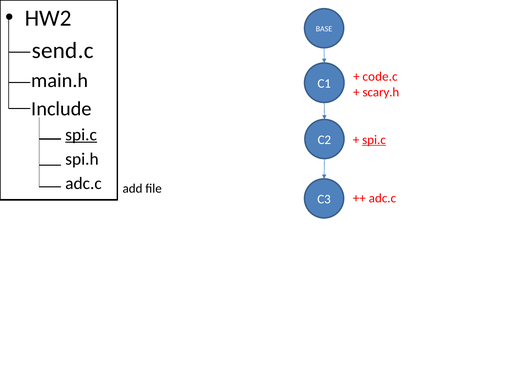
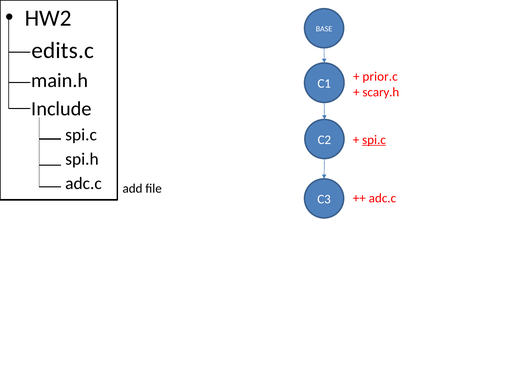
send.c: send.c -> edits.c
code.c: code.c -> prior.c
spi.c at (81, 135) underline: present -> none
